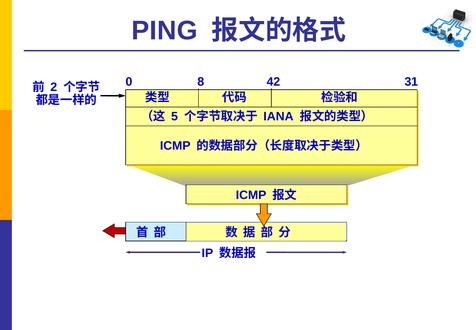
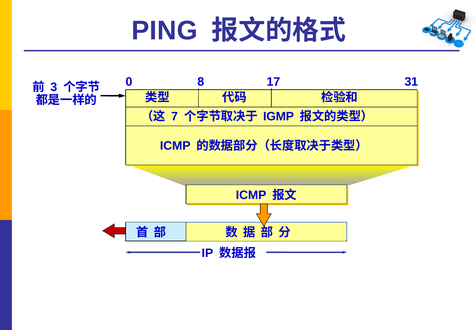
42: 42 -> 17
2: 2 -> 3
5: 5 -> 7
IANA: IANA -> IGMP
